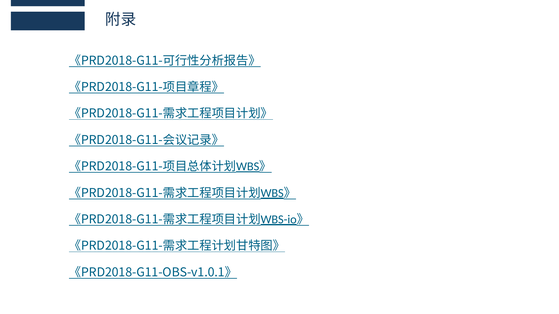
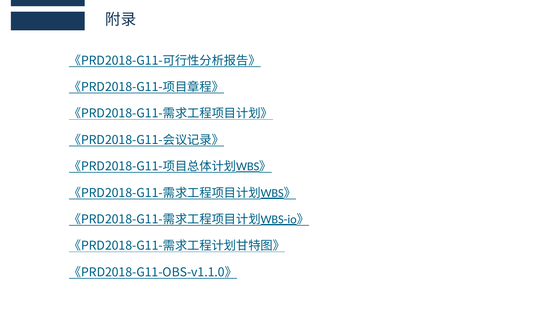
《PRD2018-G11-OBS-v1.0.1》: 《PRD2018-G11-OBS-v1.0.1》 -> 《PRD2018-G11-OBS-v1.1.0》
